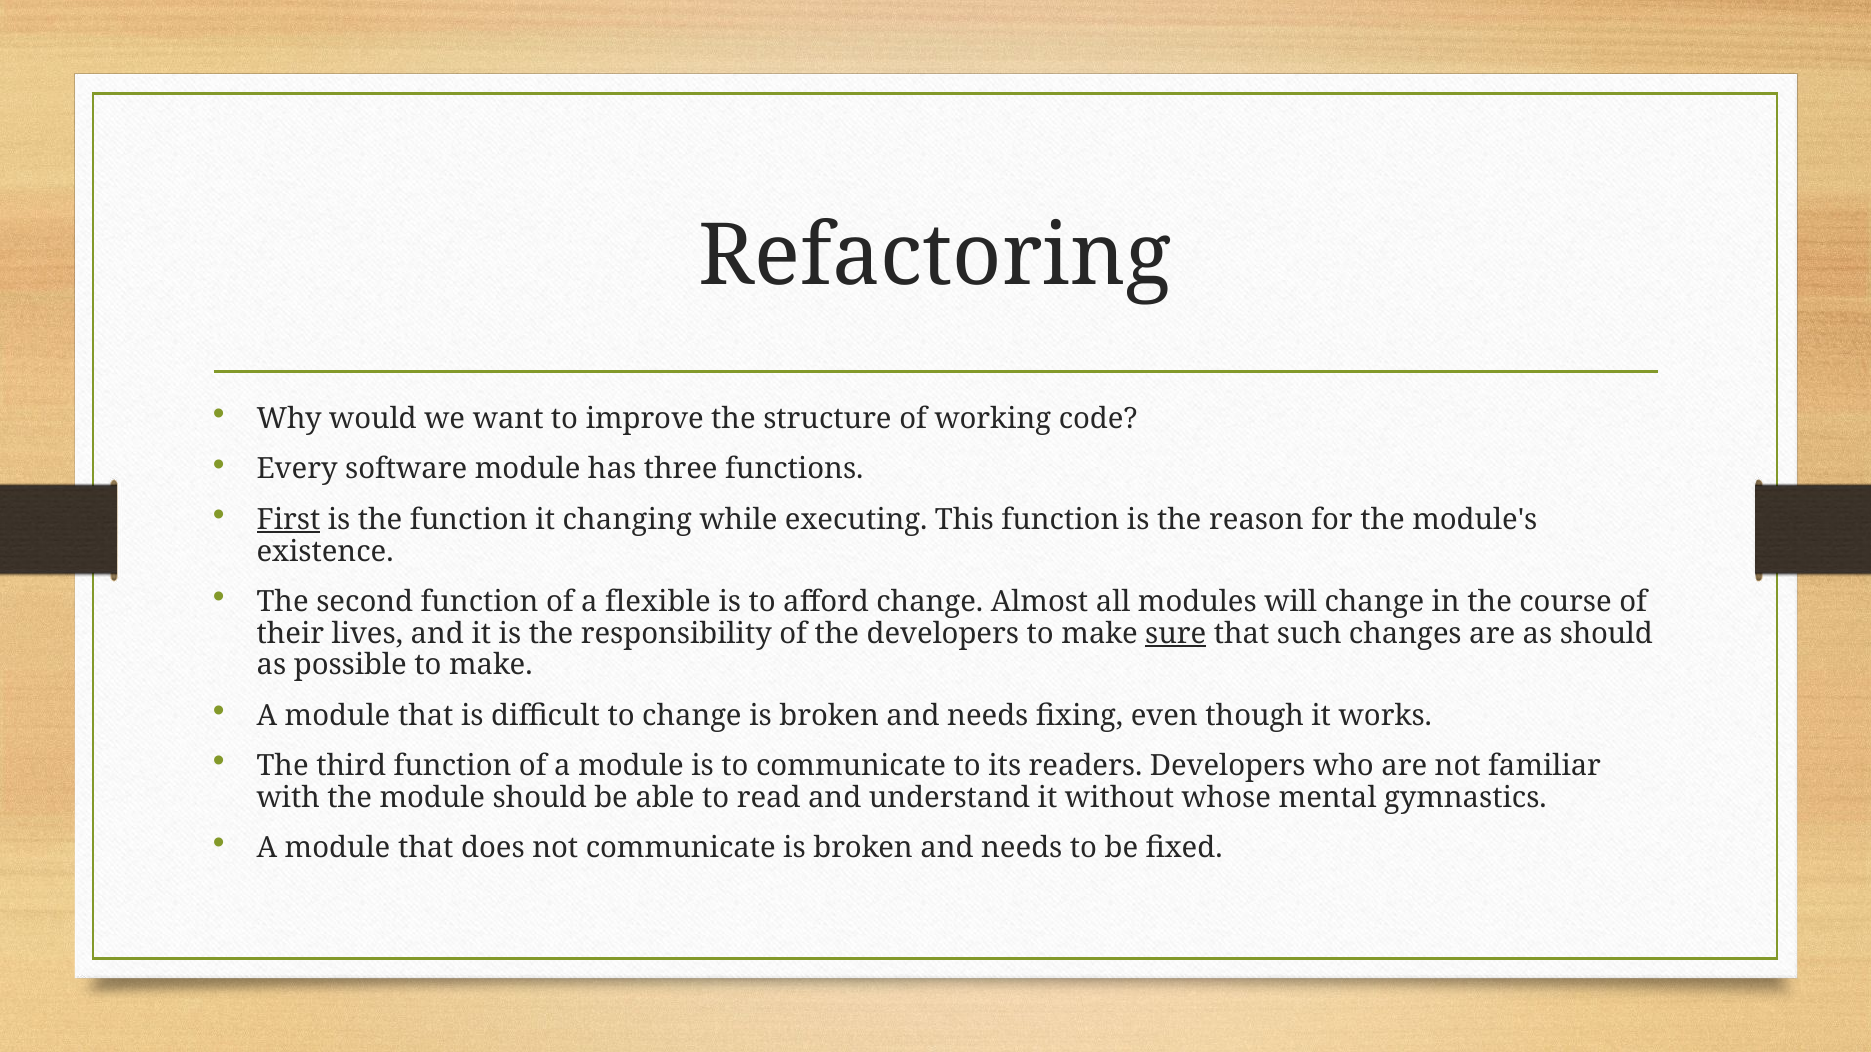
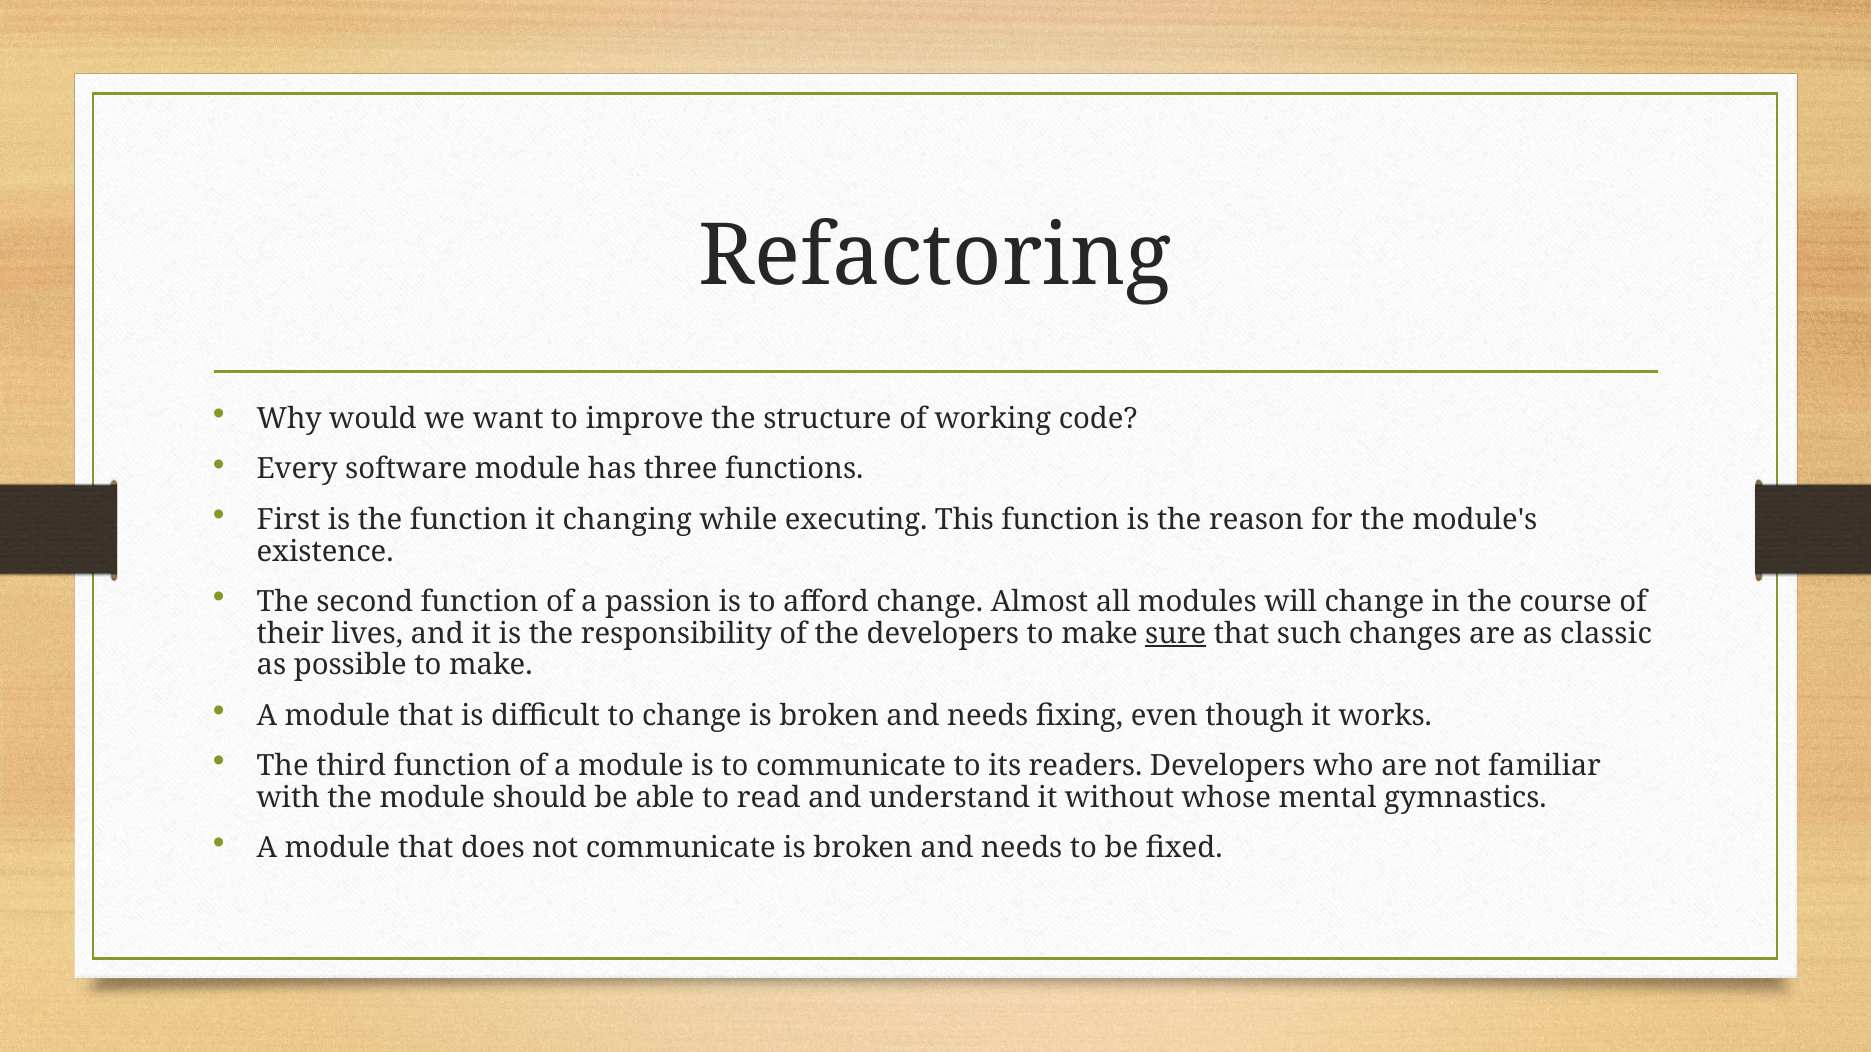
First underline: present -> none
flexible: flexible -> passion
as should: should -> classic
